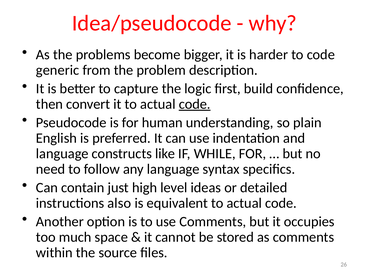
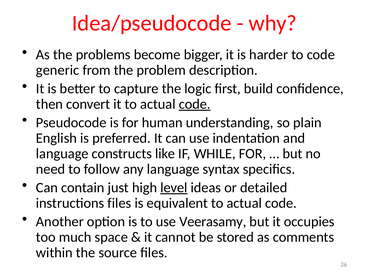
level underline: none -> present
instructions also: also -> files
use Comments: Comments -> Veerasamy
